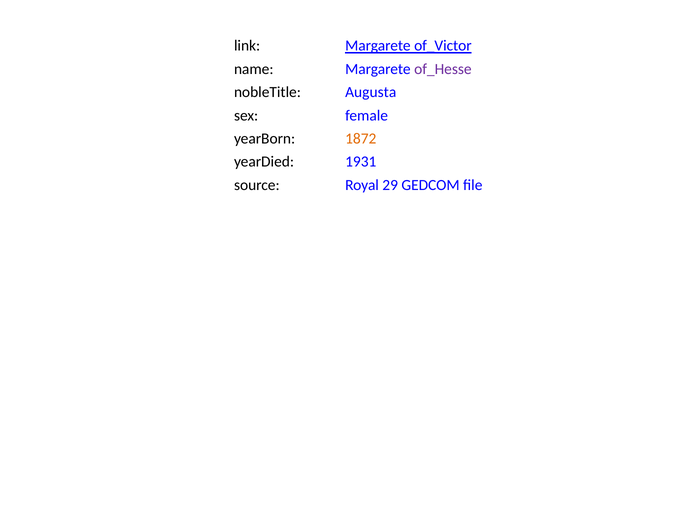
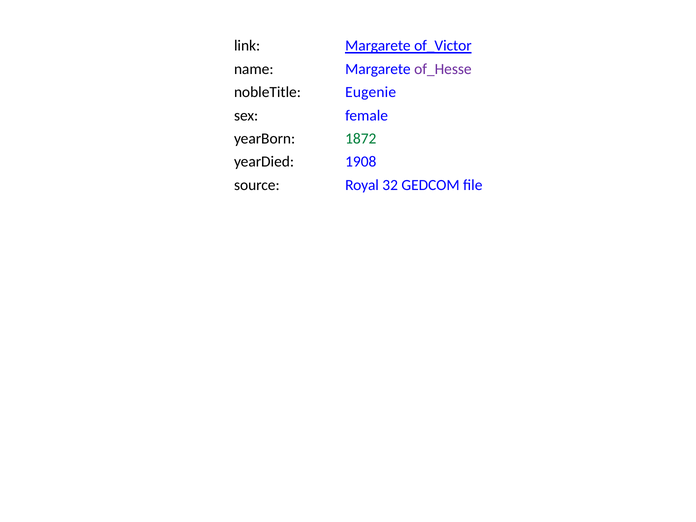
Augusta: Augusta -> Eugenie
1872 colour: orange -> green
1931: 1931 -> 1908
29: 29 -> 32
